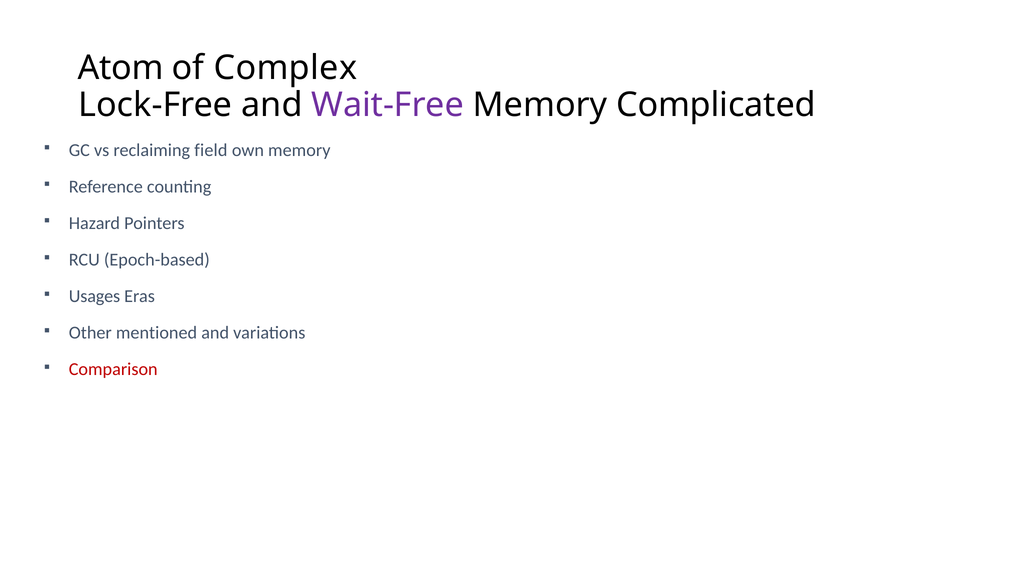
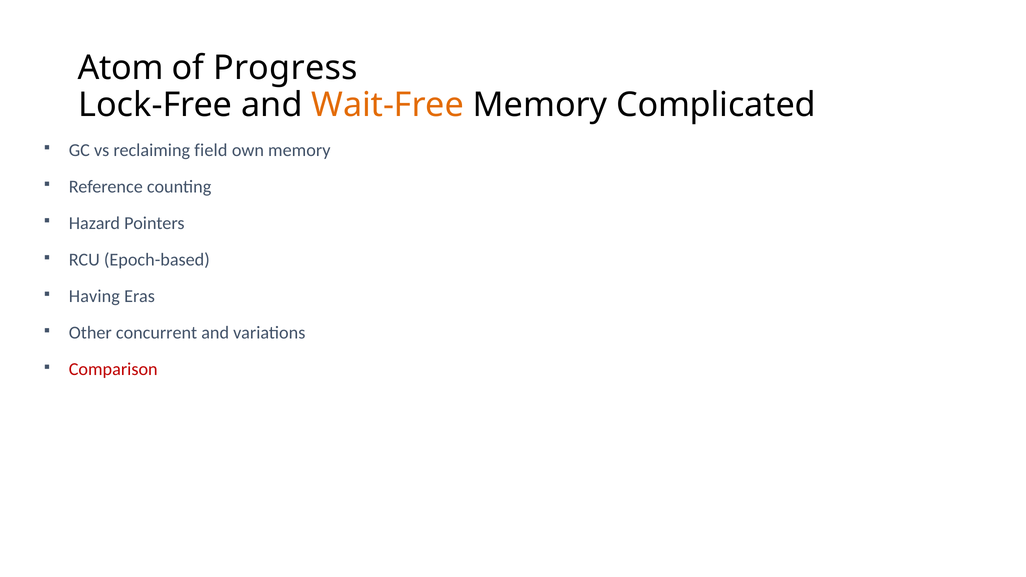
Complex: Complex -> Progress
Wait-Free colour: purple -> orange
Usages: Usages -> Having
mentioned: mentioned -> concurrent
